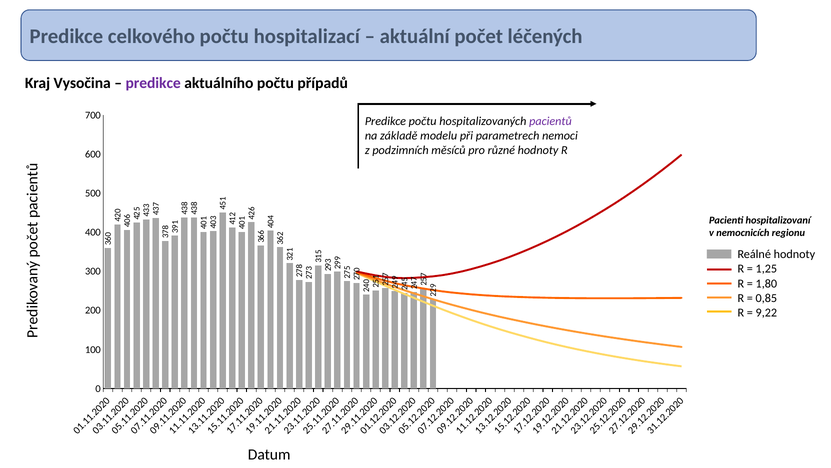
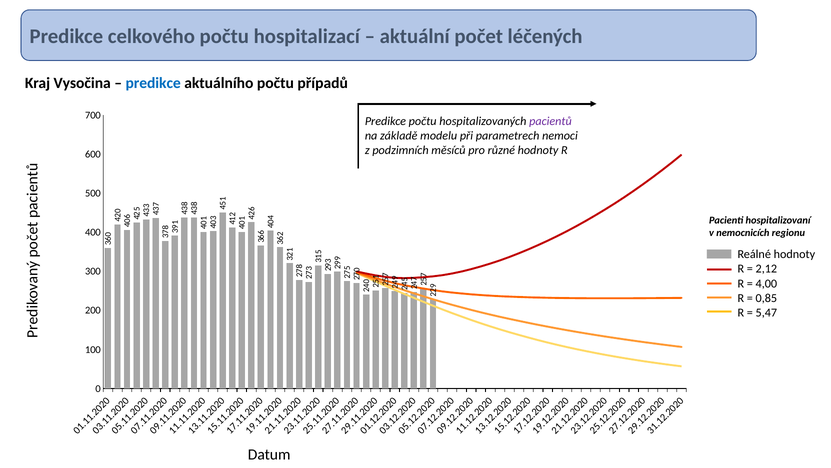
predikce at (153, 83) colour: purple -> blue
1,25: 1,25 -> 2,12
1,80: 1,80 -> 4,00
9,22: 9,22 -> 5,47
